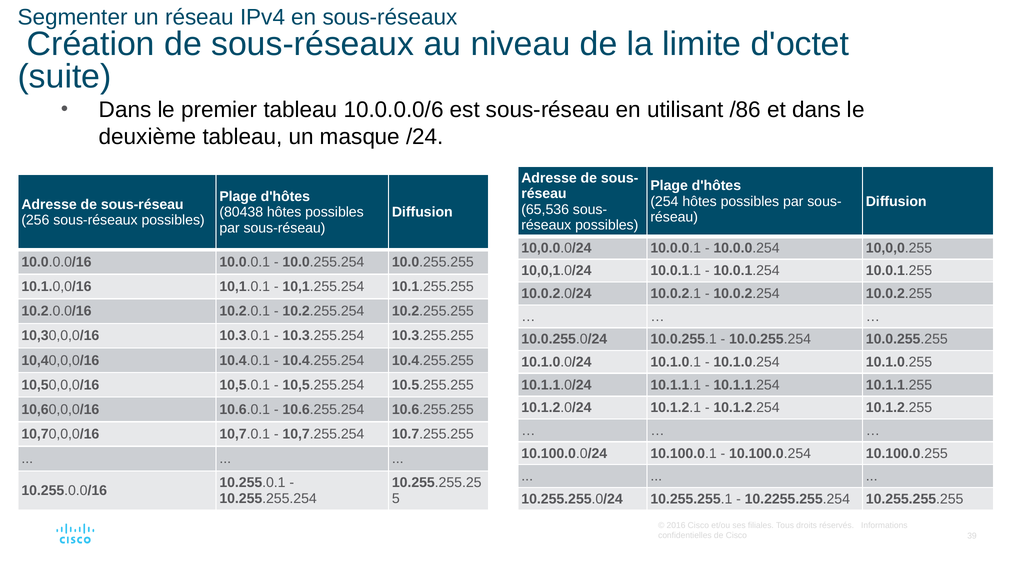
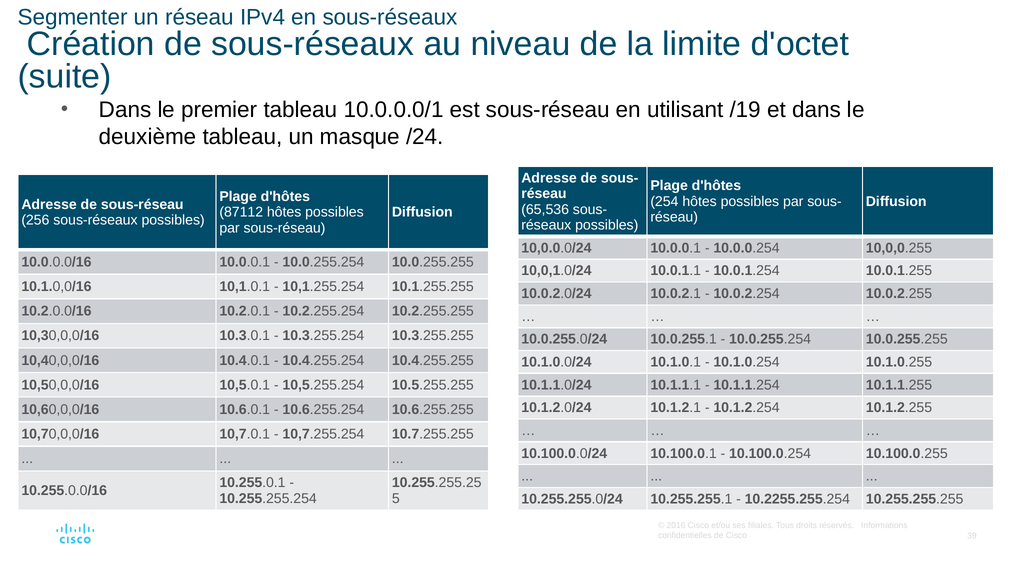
10.0.0.0/6: 10.0.0.0/6 -> 10.0.0.0/1
/86: /86 -> /19
80438: 80438 -> 87112
